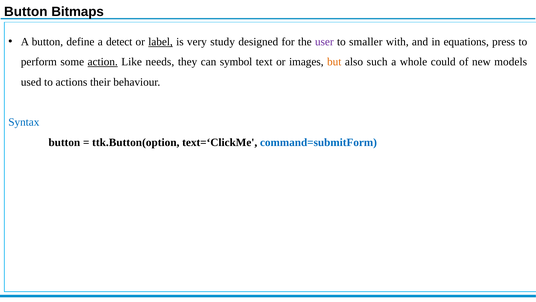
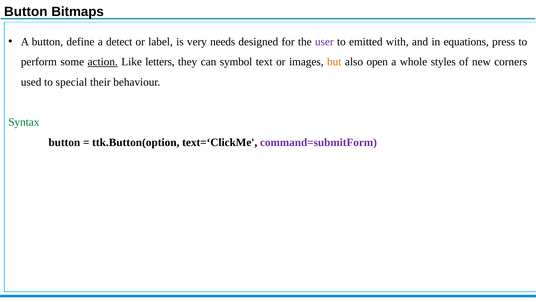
label underline: present -> none
study: study -> needs
smaller: smaller -> emitted
needs: needs -> letters
such: such -> open
could: could -> styles
models: models -> corners
actions: actions -> special
Syntax colour: blue -> green
command=submitForm colour: blue -> purple
